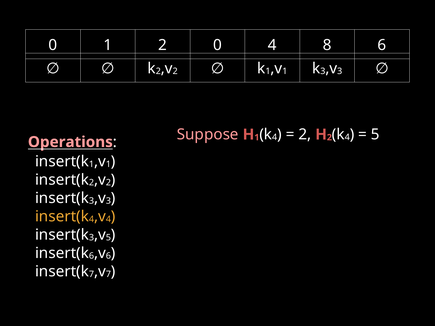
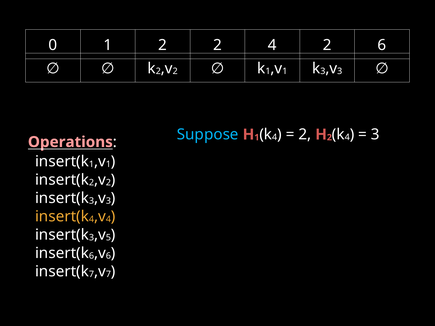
2 0: 0 -> 2
4 8: 8 -> 2
Suppose colour: pink -> light blue
5 at (375, 135): 5 -> 3
